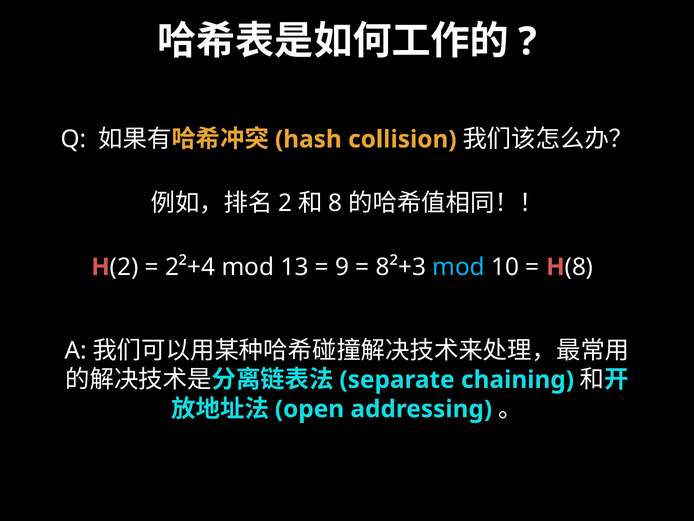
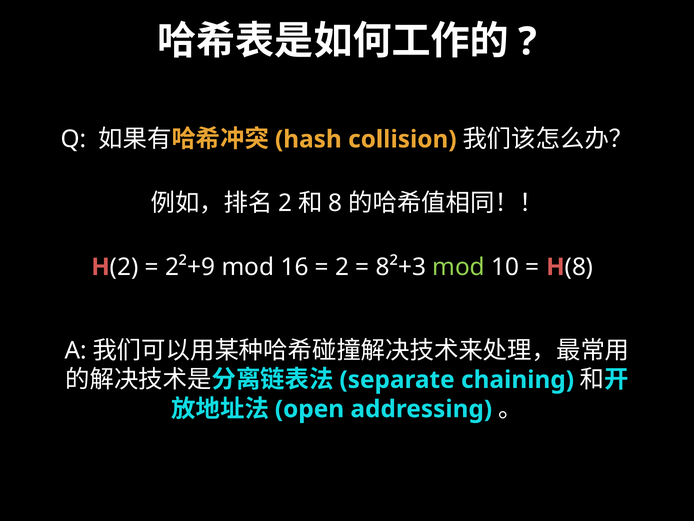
2²+4: 2²+4 -> 2²+9
13: 13 -> 16
9 at (342, 267): 9 -> 2
mod at (459, 267) colour: light blue -> light green
